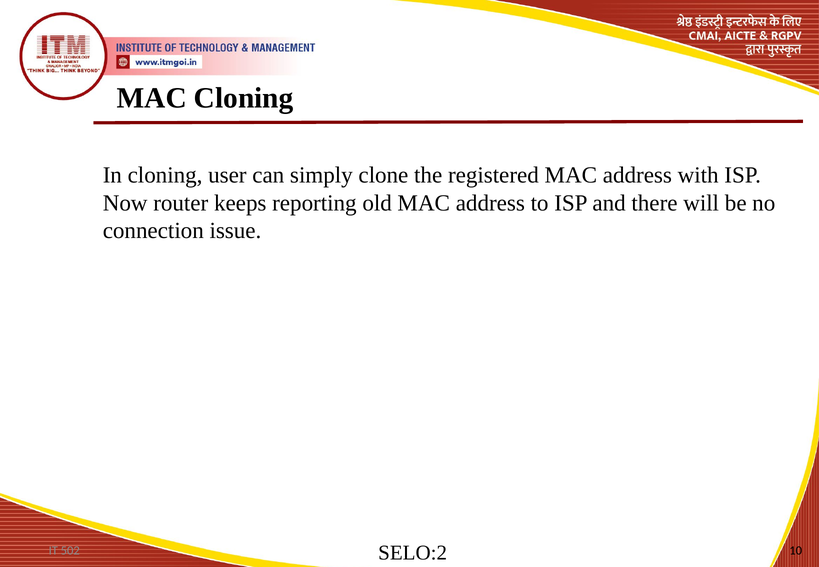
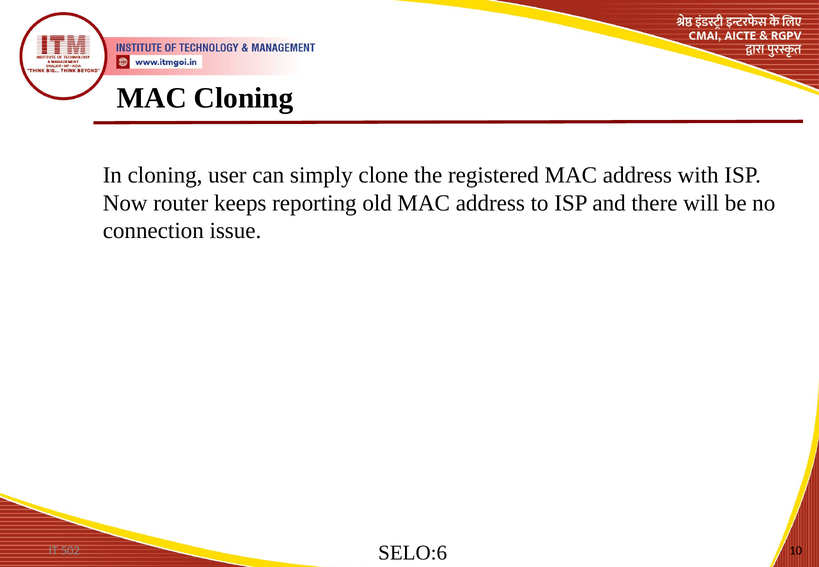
SELO:2: SELO:2 -> SELO:6
